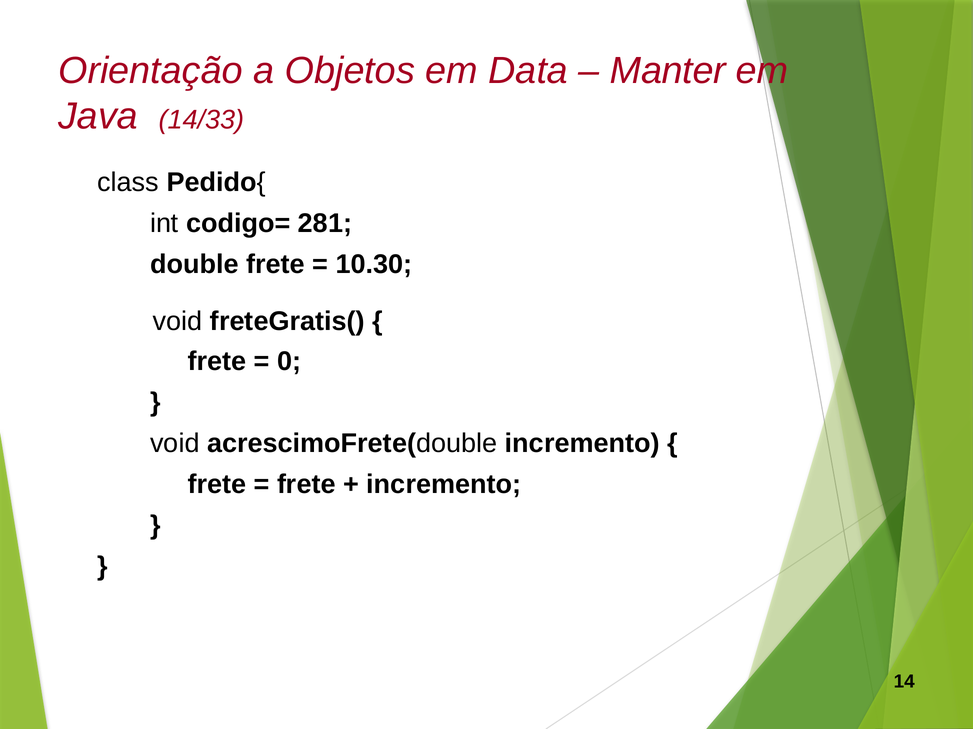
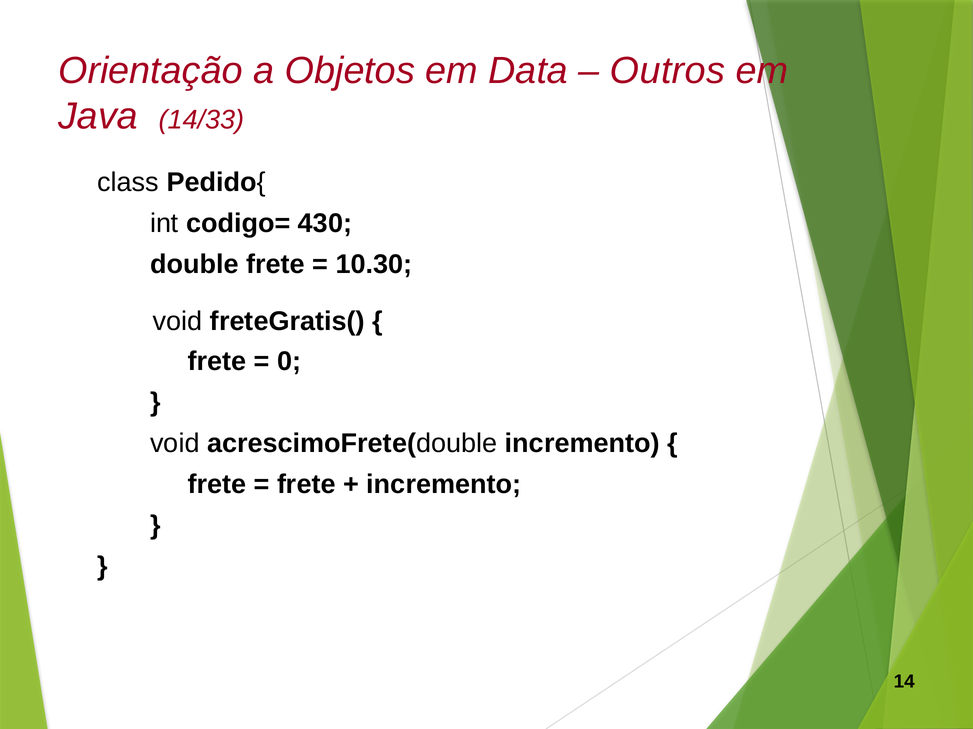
Manter: Manter -> Outros
281: 281 -> 430
